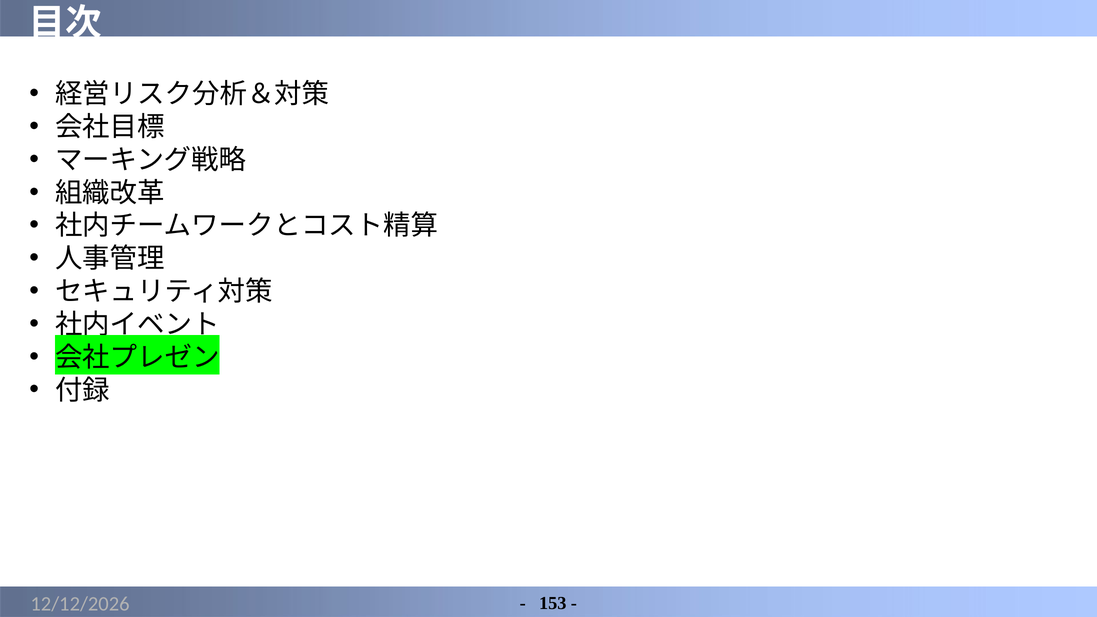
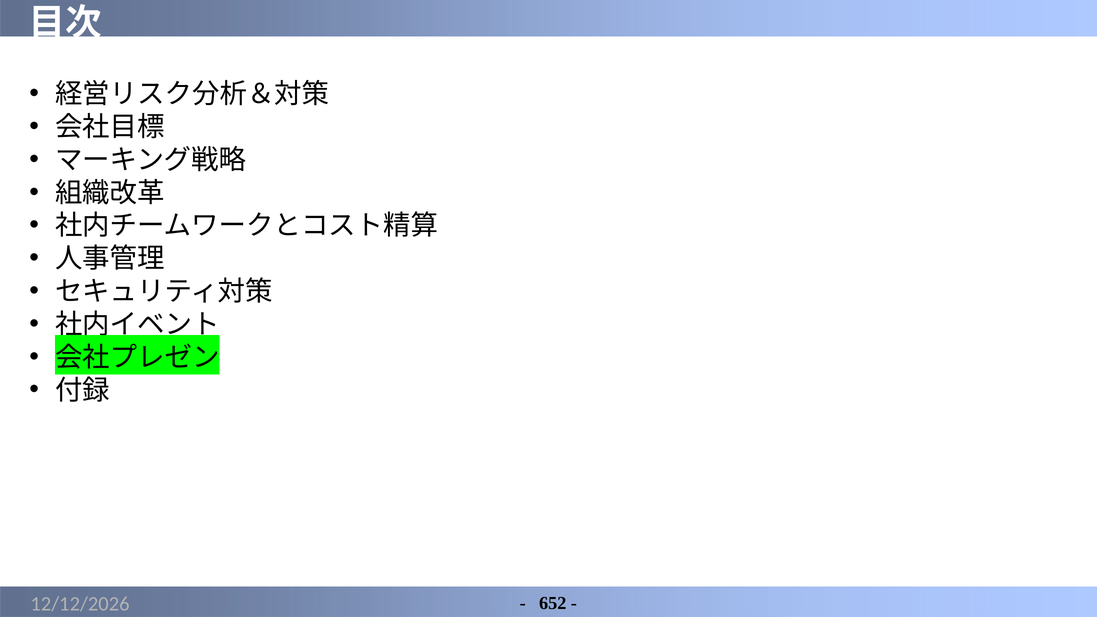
153: 153 -> 652
